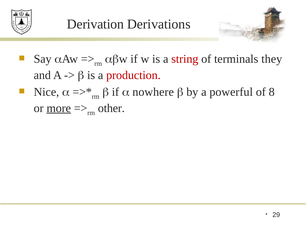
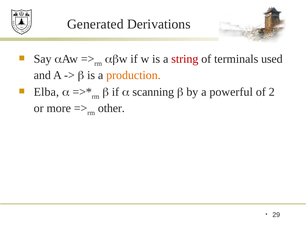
Derivation: Derivation -> Generated
they: they -> used
production colour: red -> orange
Nice: Nice -> Elba
nowhere: nowhere -> scanning
8: 8 -> 2
more underline: present -> none
